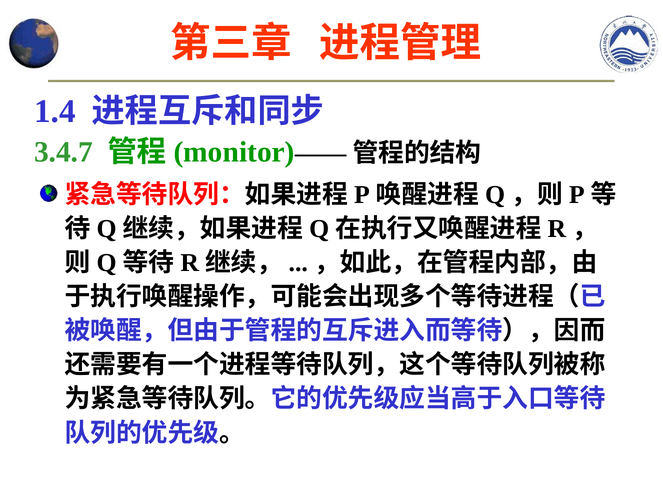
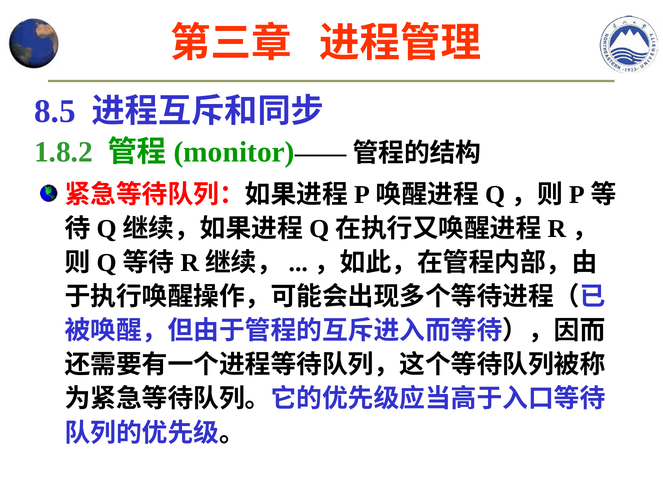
1.4: 1.4 -> 8.5
3.4.7: 3.4.7 -> 1.8.2
